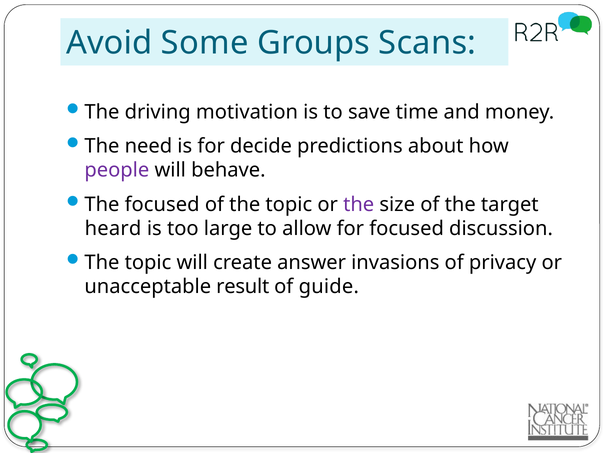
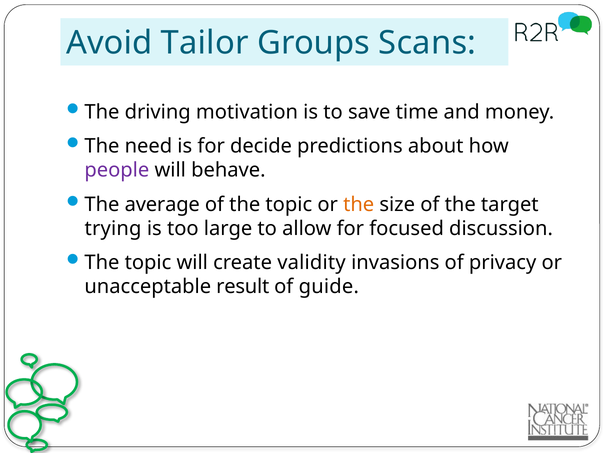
Some: Some -> Tailor
The focused: focused -> average
the at (359, 204) colour: purple -> orange
heard: heard -> trying
answer: answer -> validity
